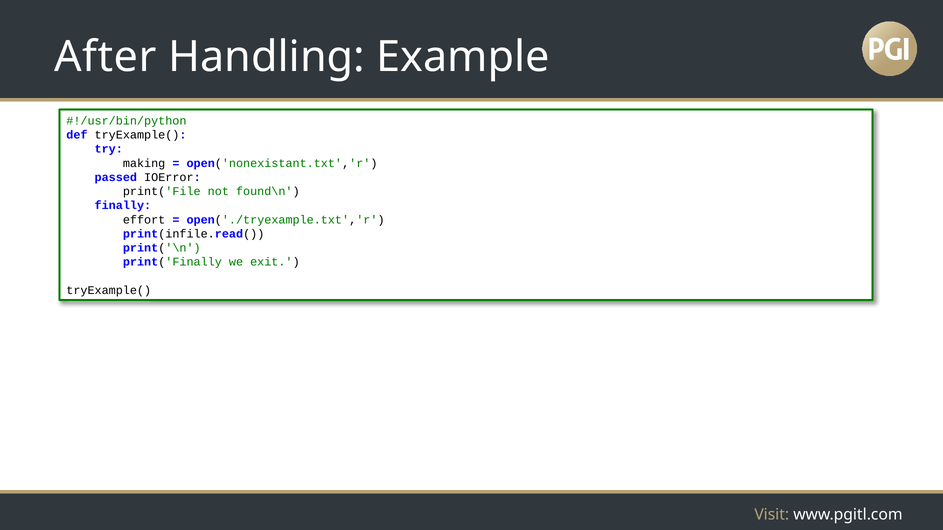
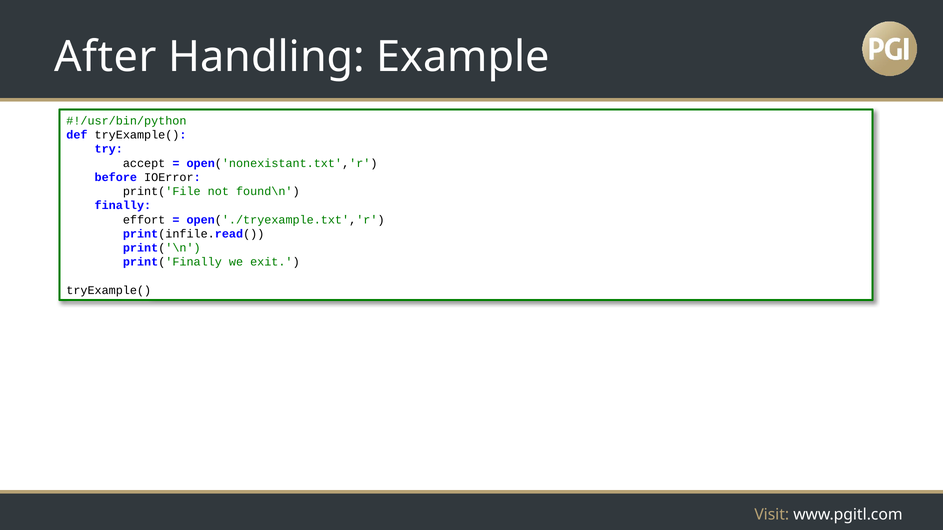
making: making -> accept
passed: passed -> before
